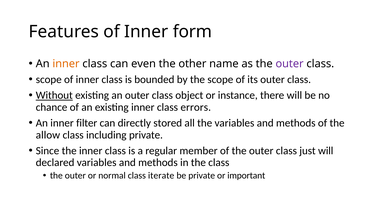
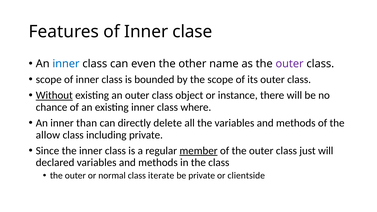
form: form -> clase
inner at (66, 64) colour: orange -> blue
errors: errors -> where
filter: filter -> than
stored: stored -> delete
member underline: none -> present
important: important -> clientside
